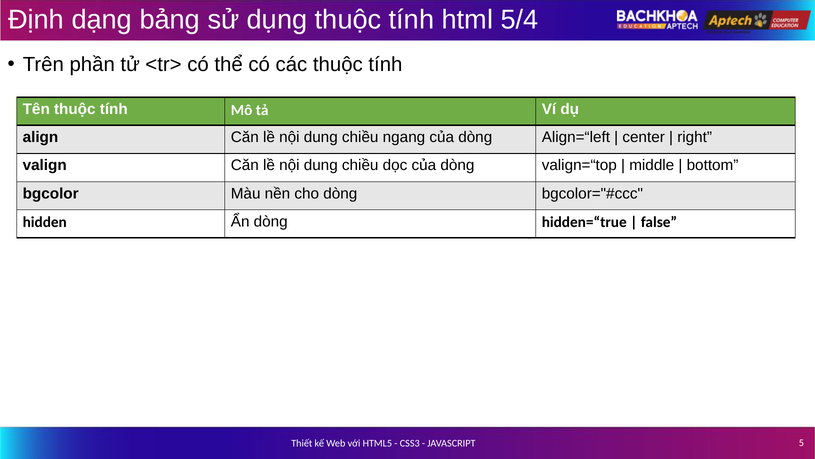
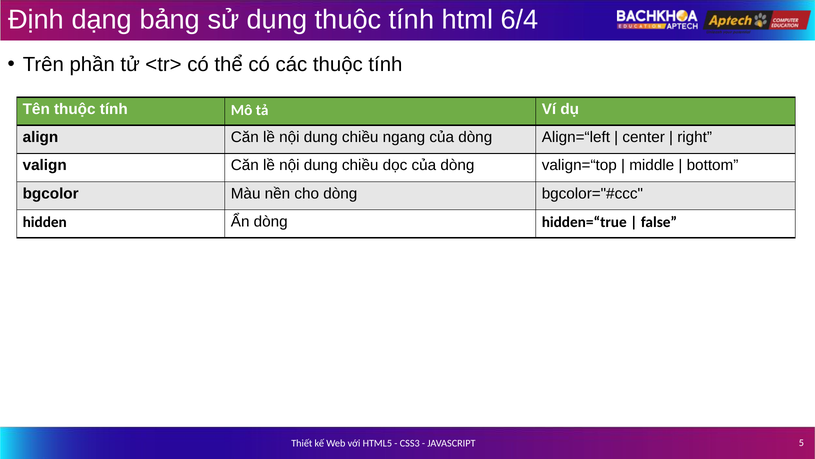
5/4: 5/4 -> 6/4
